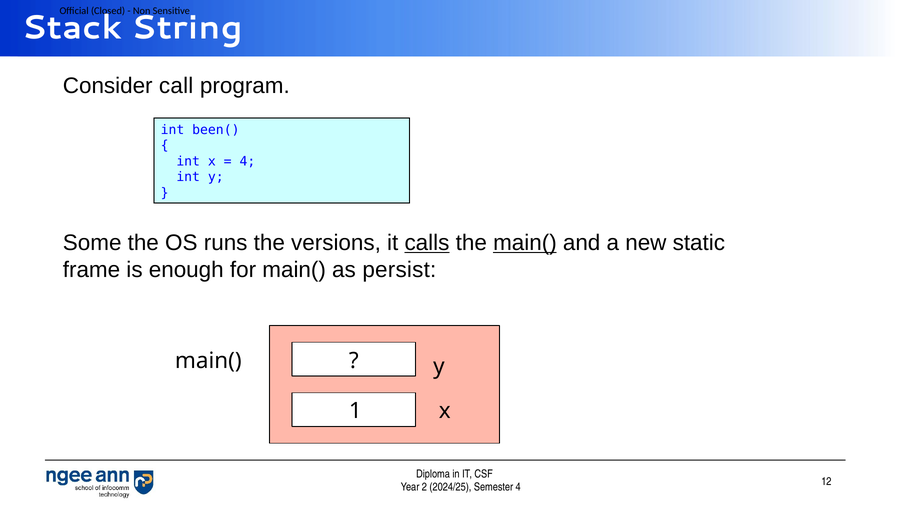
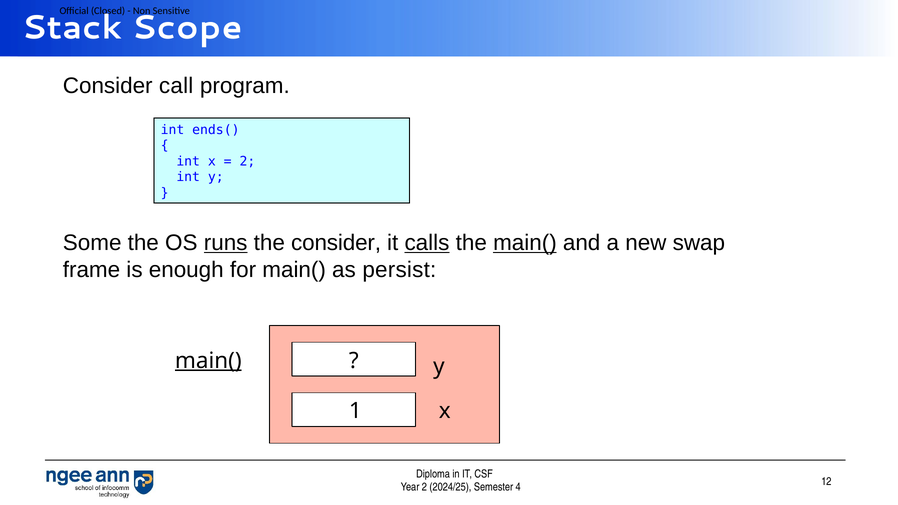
String: String -> Scope
been(: been( -> ends(
4 at (247, 161): 4 -> 2
runs underline: none -> present
the versions: versions -> consider
static: static -> swap
main( at (208, 361) underline: none -> present
